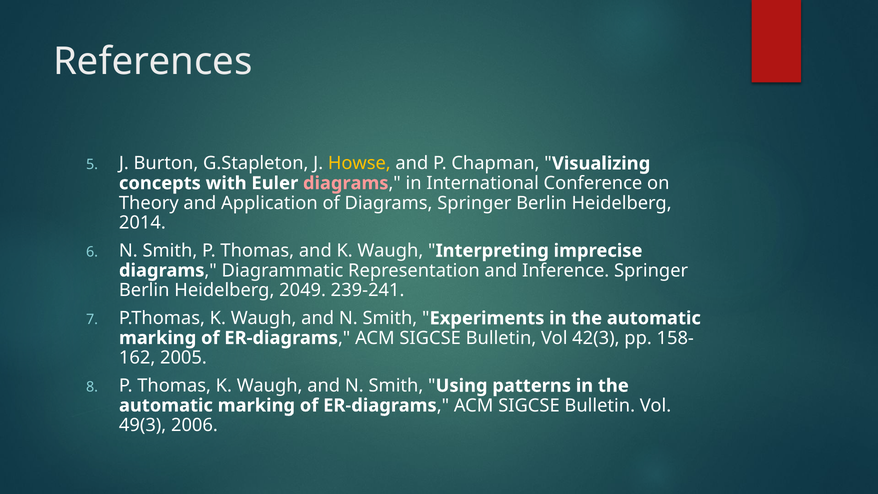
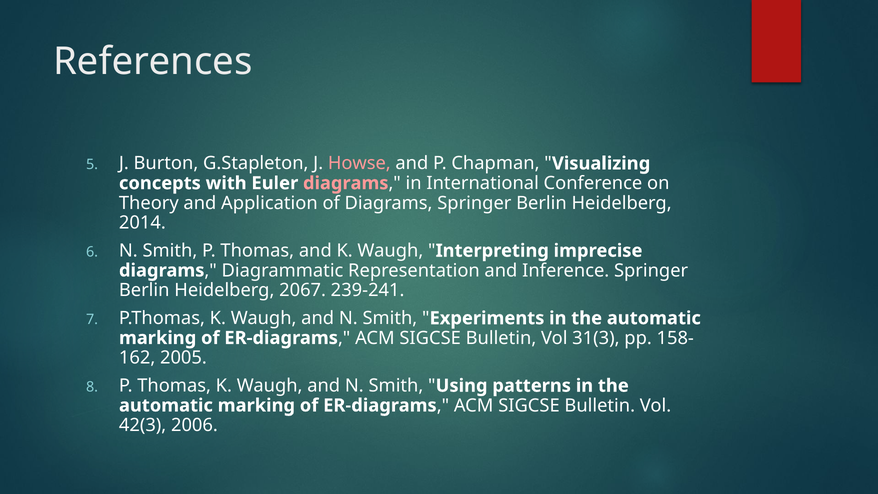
Howse colour: yellow -> pink
2049: 2049 -> 2067
42(3: 42(3 -> 31(3
49(3: 49(3 -> 42(3
